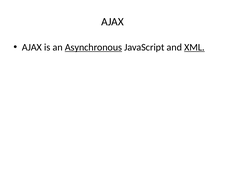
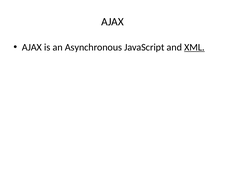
Asynchronous underline: present -> none
